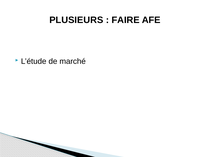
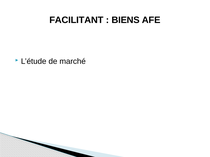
PLUSIEURS: PLUSIEURS -> FACILITANT
FAIRE: FAIRE -> BIENS
